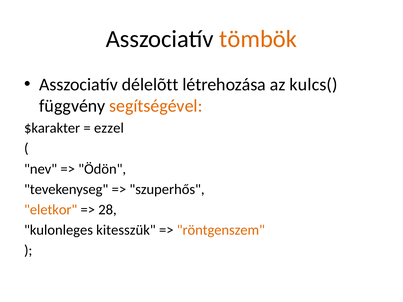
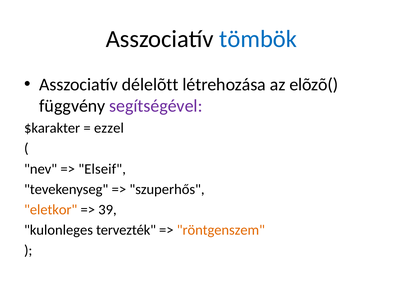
tömbök colour: orange -> blue
kulcs(: kulcs( -> elõzõ(
segítségével colour: orange -> purple
Ödön: Ödön -> Elseif
28: 28 -> 39
kitesszük: kitesszük -> tervezték
